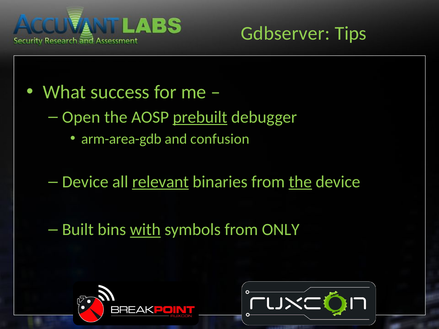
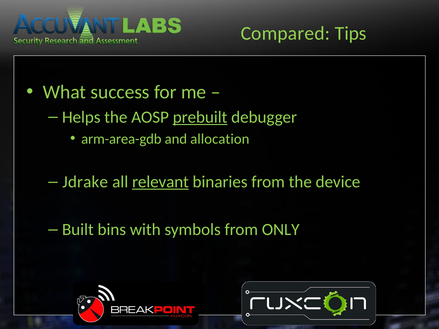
Gdbserver: Gdbserver -> Compared
Open: Open -> Helps
confusion: confusion -> allocation
Device at (85, 182): Device -> Jdrake
the at (300, 182) underline: present -> none
with underline: present -> none
